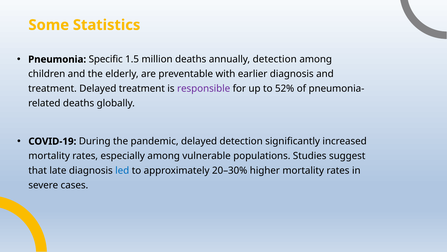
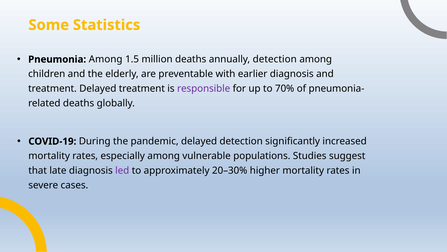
Pneumonia Specific: Specific -> Among
52%: 52% -> 70%
led colour: blue -> purple
